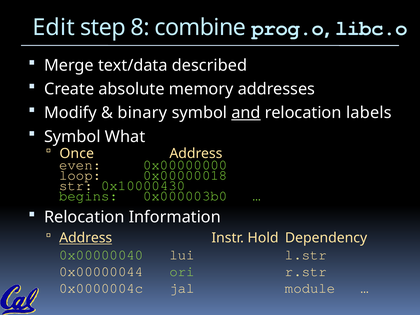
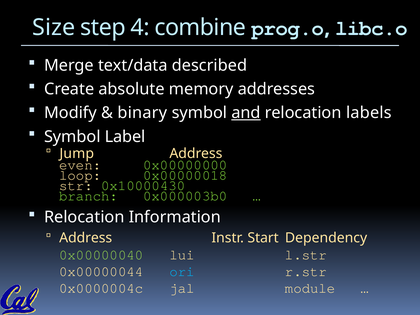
Edit: Edit -> Size
8: 8 -> 4
What: What -> Label
Once: Once -> Jump
begins: begins -> branch
Address at (86, 238) underline: present -> none
Hold: Hold -> Start
ori colour: light green -> light blue
